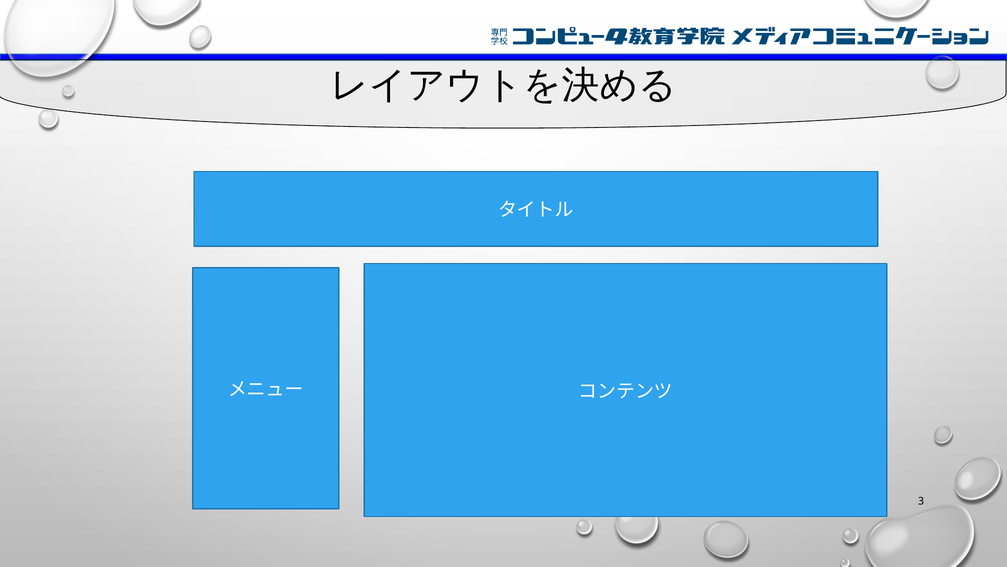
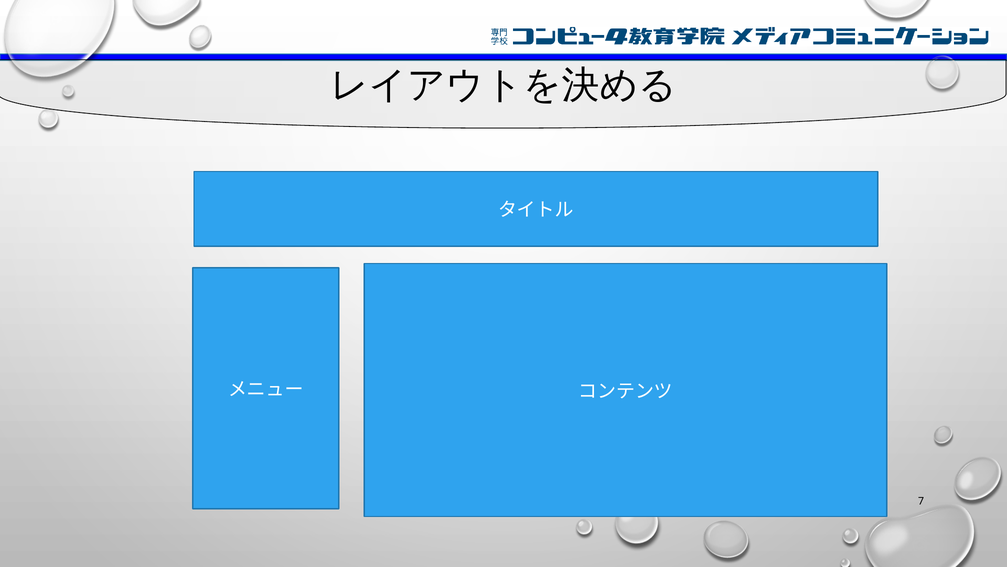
3: 3 -> 7
